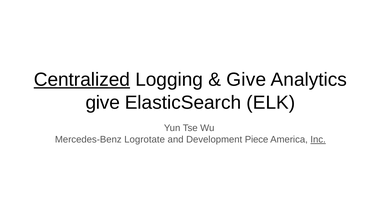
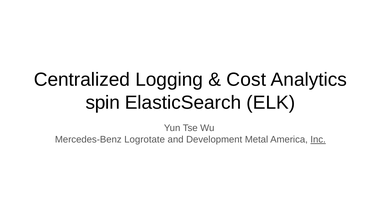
Centralized underline: present -> none
Give at (246, 80): Give -> Cost
give at (103, 103): give -> spin
Piece: Piece -> Metal
